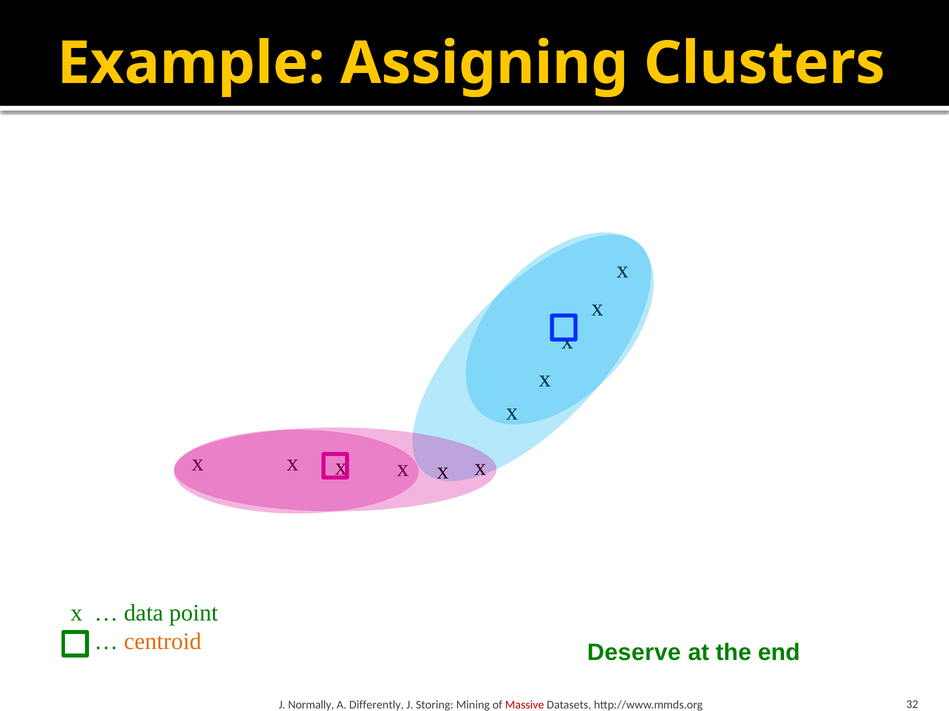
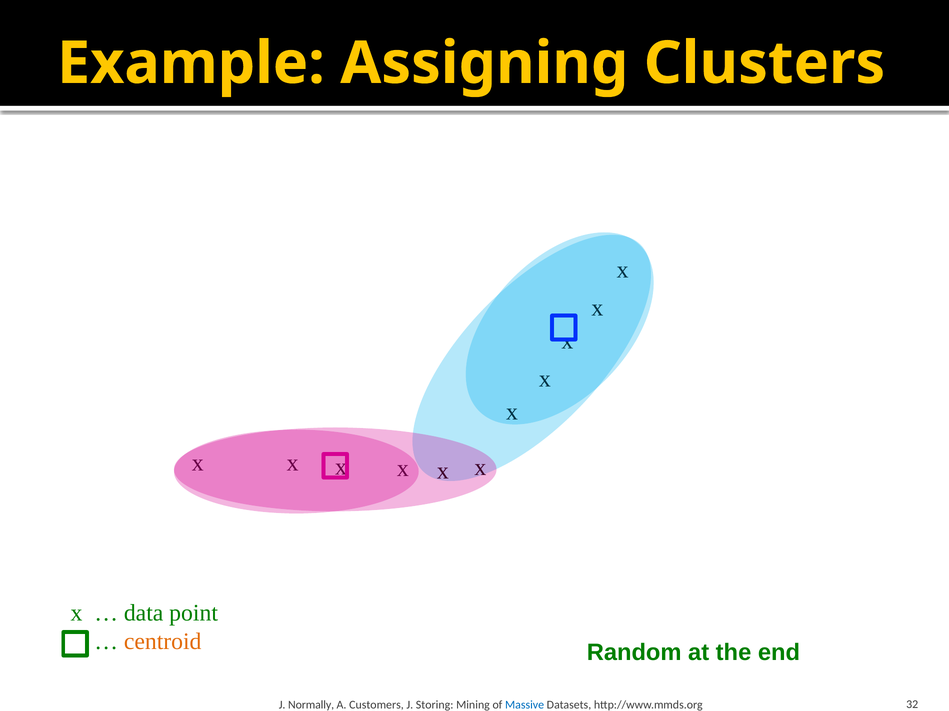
Deserve: Deserve -> Random
Differently: Differently -> Customers
Massive colour: red -> blue
